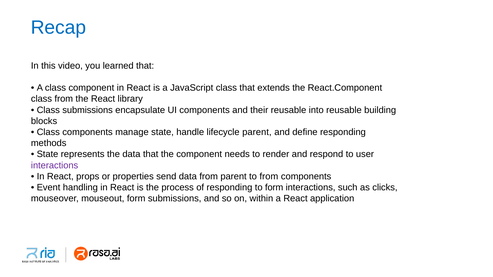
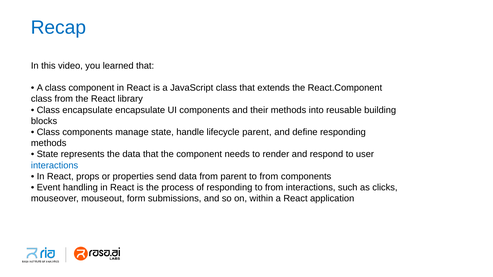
Class submissions: submissions -> encapsulate
their reusable: reusable -> methods
interactions at (55, 166) colour: purple -> blue
responding to form: form -> from
